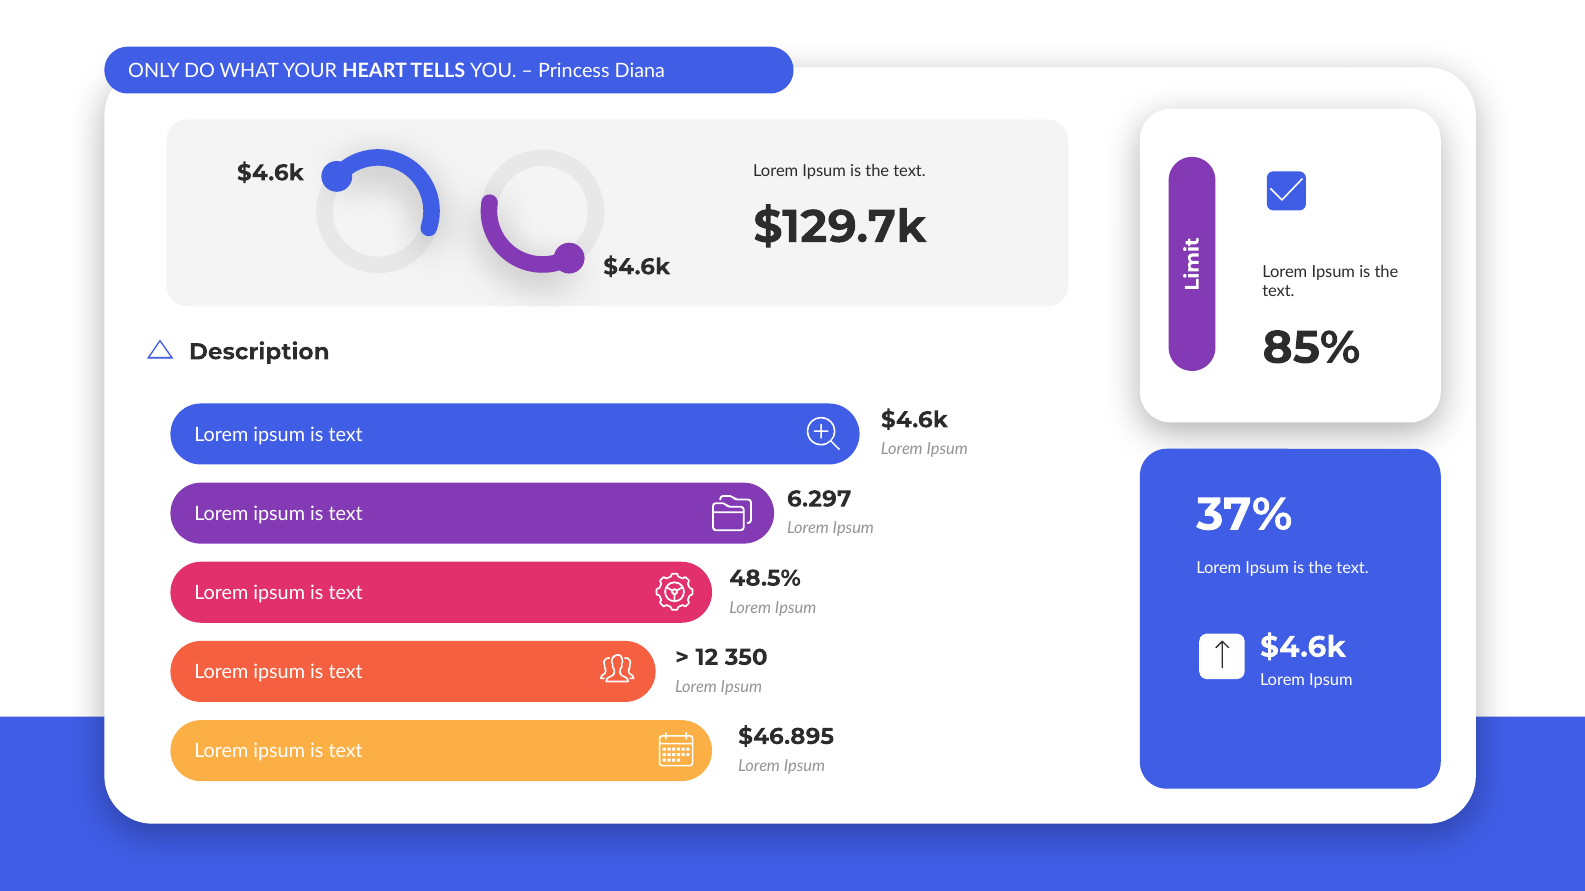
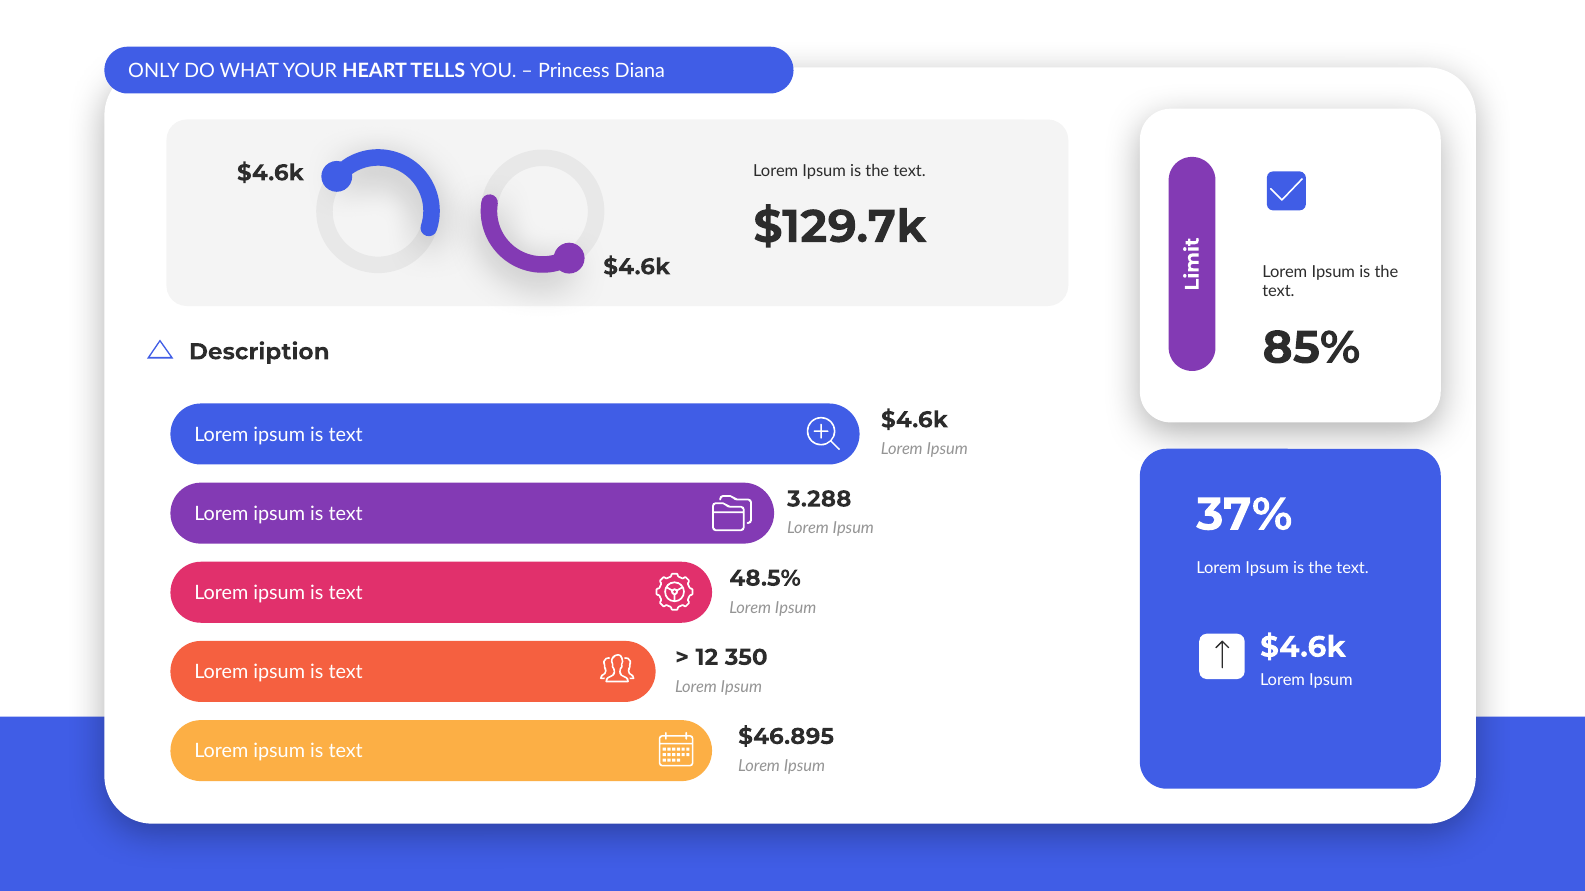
6.297: 6.297 -> 3.288
